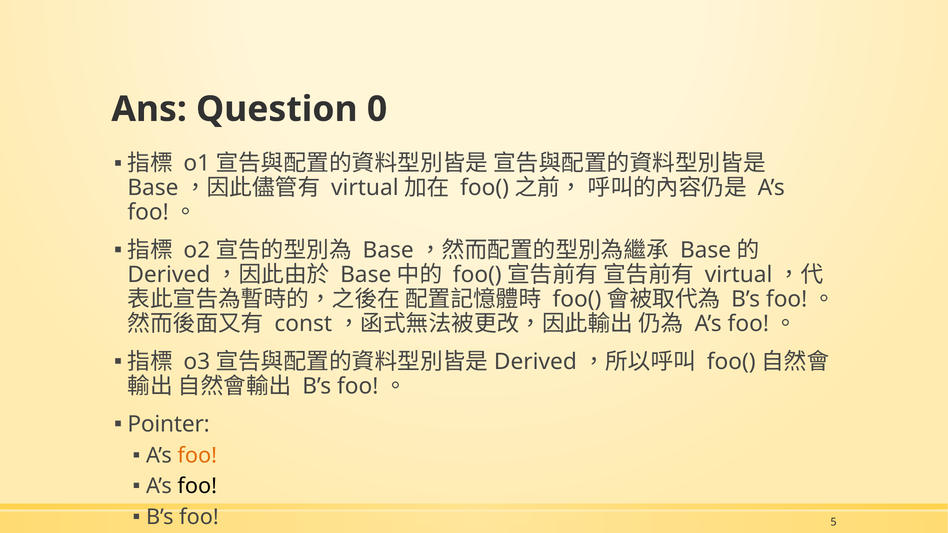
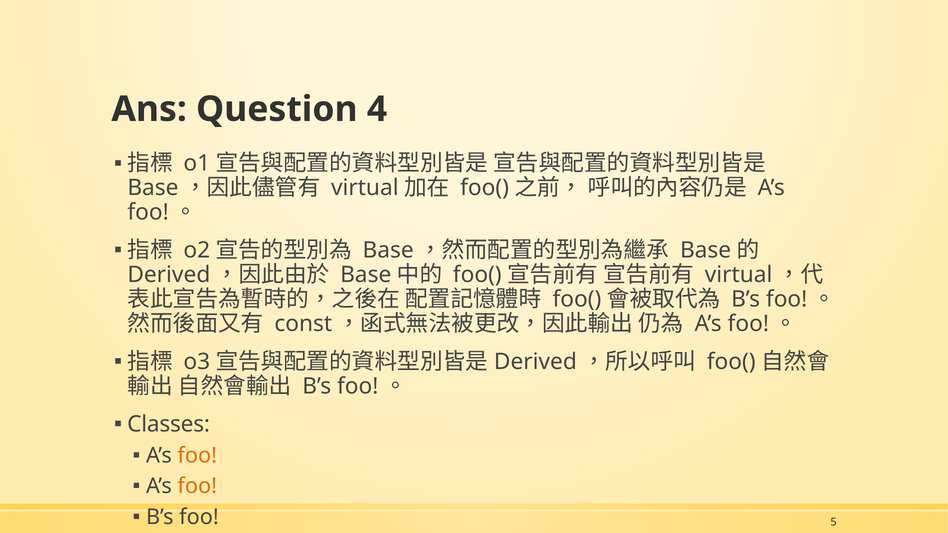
0: 0 -> 4
Pointer: Pointer -> Classes
foo at (197, 486) colour: black -> orange
